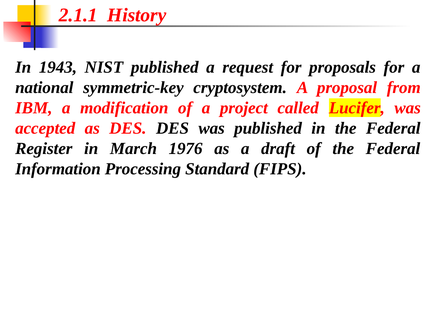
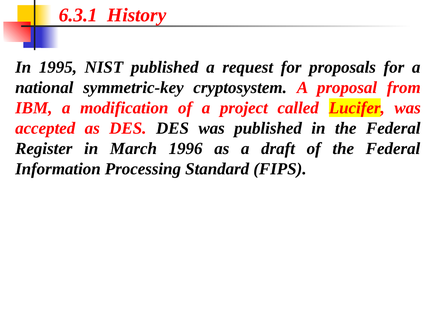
2.1.1: 2.1.1 -> 6.3.1
1943: 1943 -> 1995
1976: 1976 -> 1996
